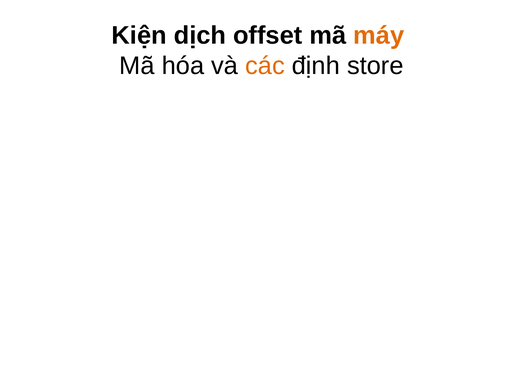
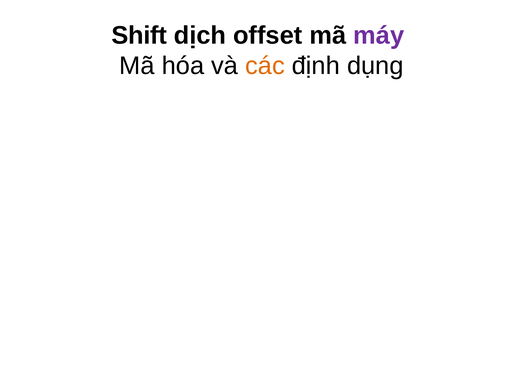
Kiện: Kiện -> Shift
máy colour: orange -> purple
store: store -> dụng
